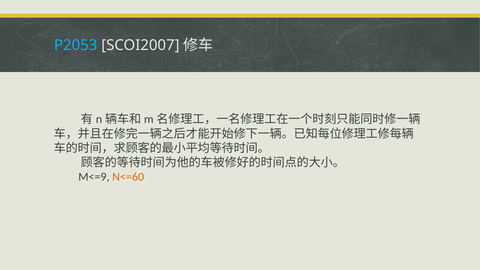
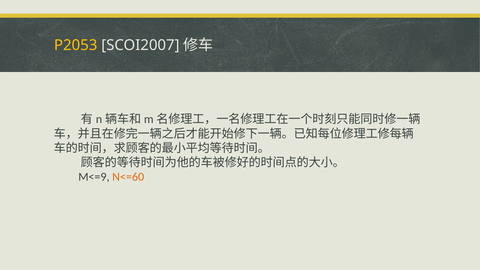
P2053 colour: light blue -> yellow
